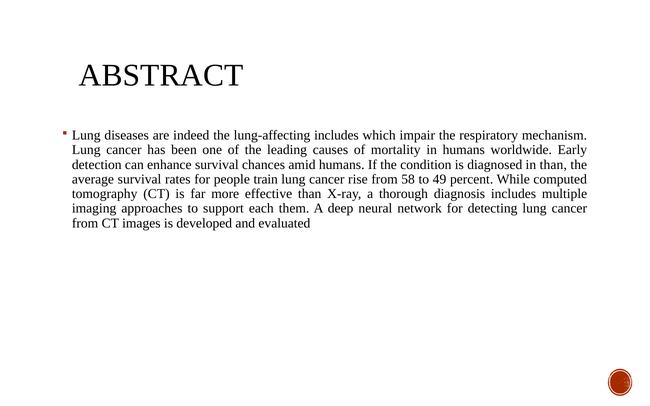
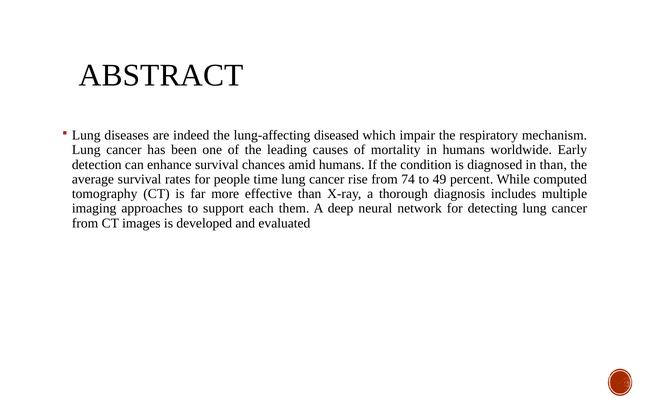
lung-affecting includes: includes -> diseased
train: train -> time
58: 58 -> 74
